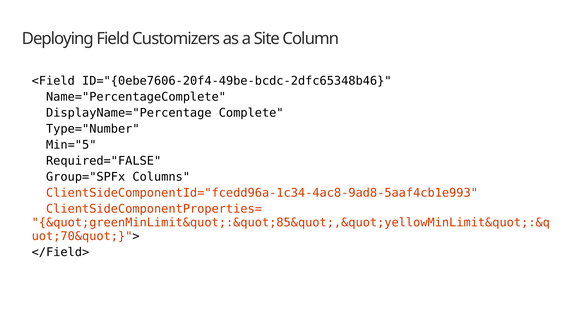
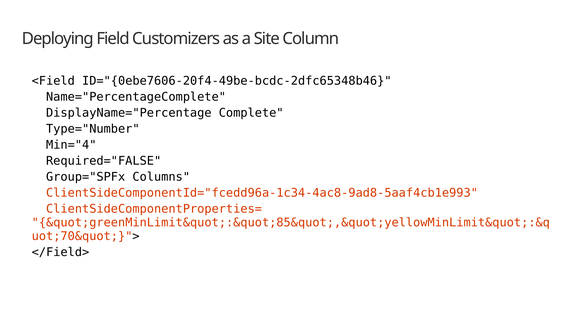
Min="5: Min="5 -> Min="4
